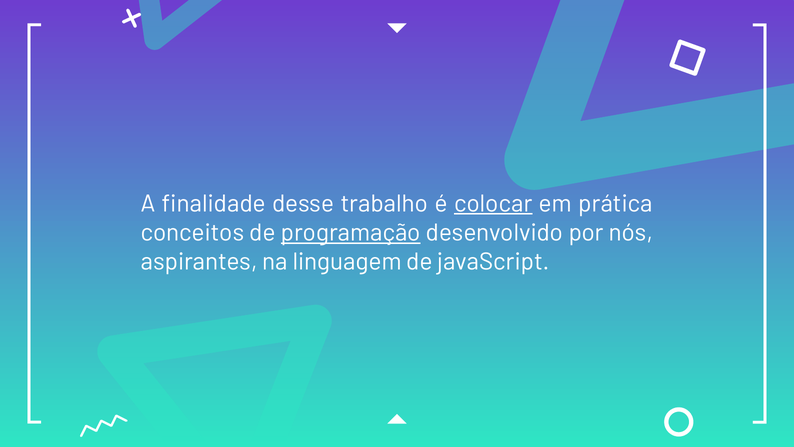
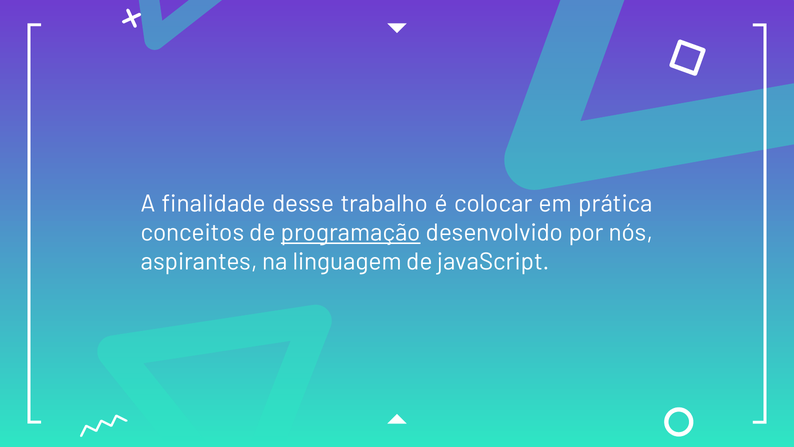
colocar underline: present -> none
